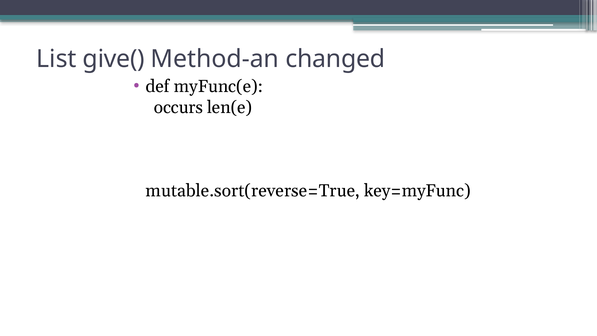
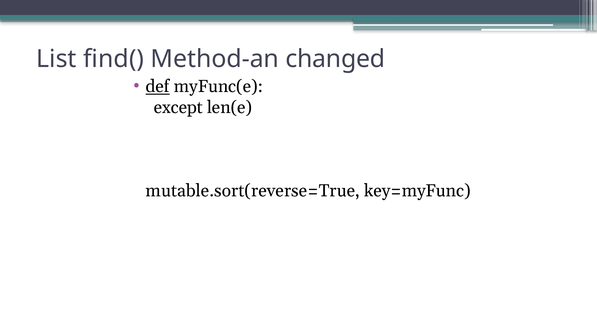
give(: give( -> find(
def underline: none -> present
occurs: occurs -> except
